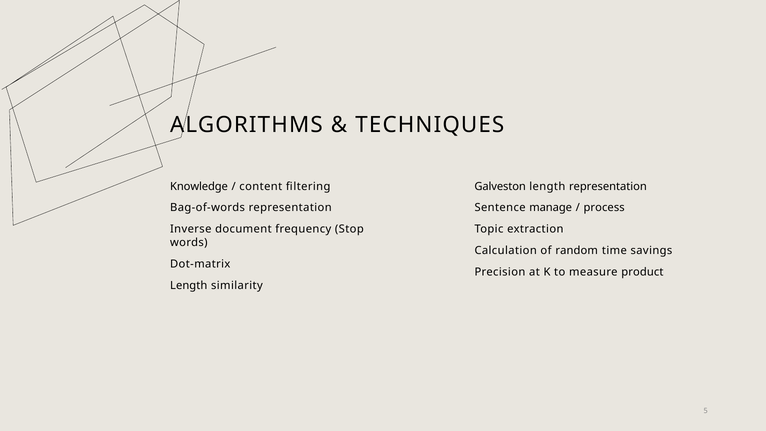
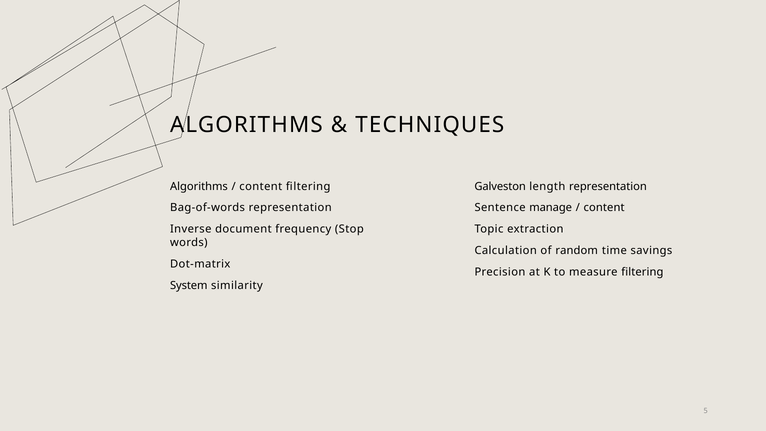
Knowledge at (199, 186): Knowledge -> Algorithms
process at (604, 208): process -> content
measure product: product -> filtering
Length at (189, 285): Length -> System
